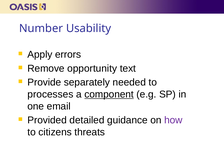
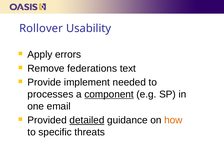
Number: Number -> Rollover
opportunity: opportunity -> federations
separately: separately -> implement
detailed underline: none -> present
how colour: purple -> orange
citizens: citizens -> specific
